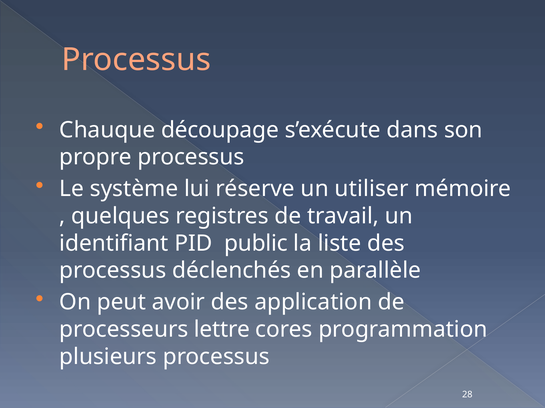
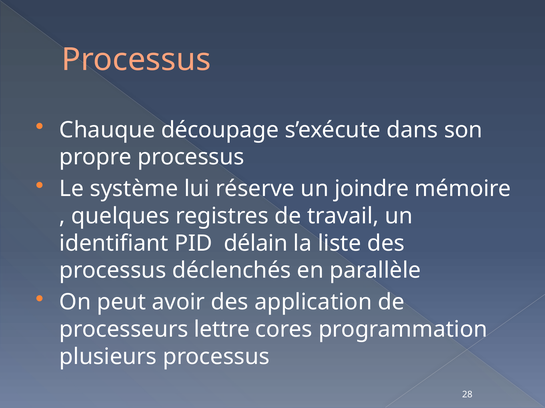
utiliser: utiliser -> joindre
public: public -> délain
